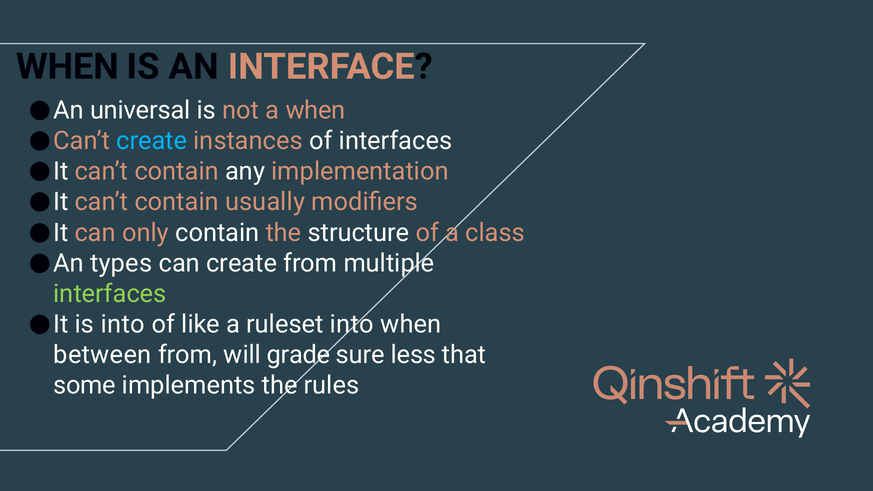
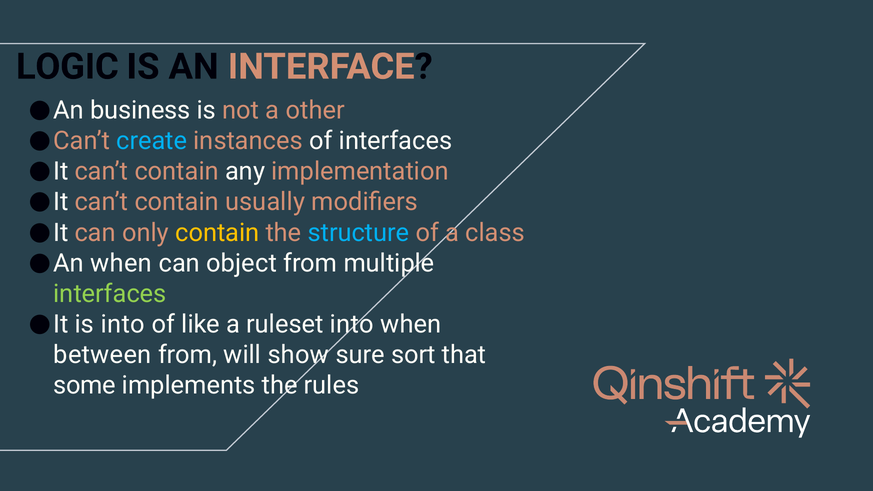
WHEN at (67, 67): WHEN -> LOGIC
universal: universal -> business
a when: when -> other
contain at (217, 233) colour: white -> yellow
structure colour: white -> light blue
An types: types -> when
can create: create -> object
grade: grade -> show
less: less -> sort
